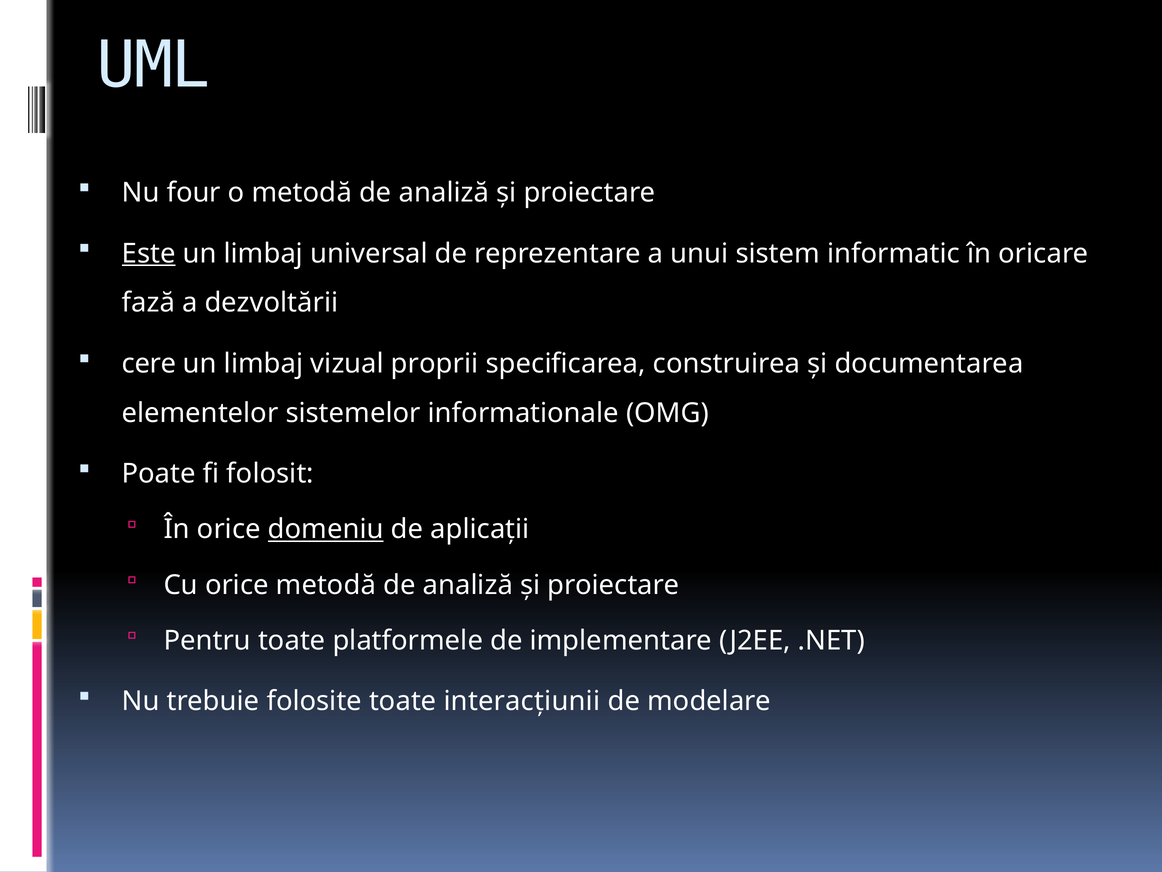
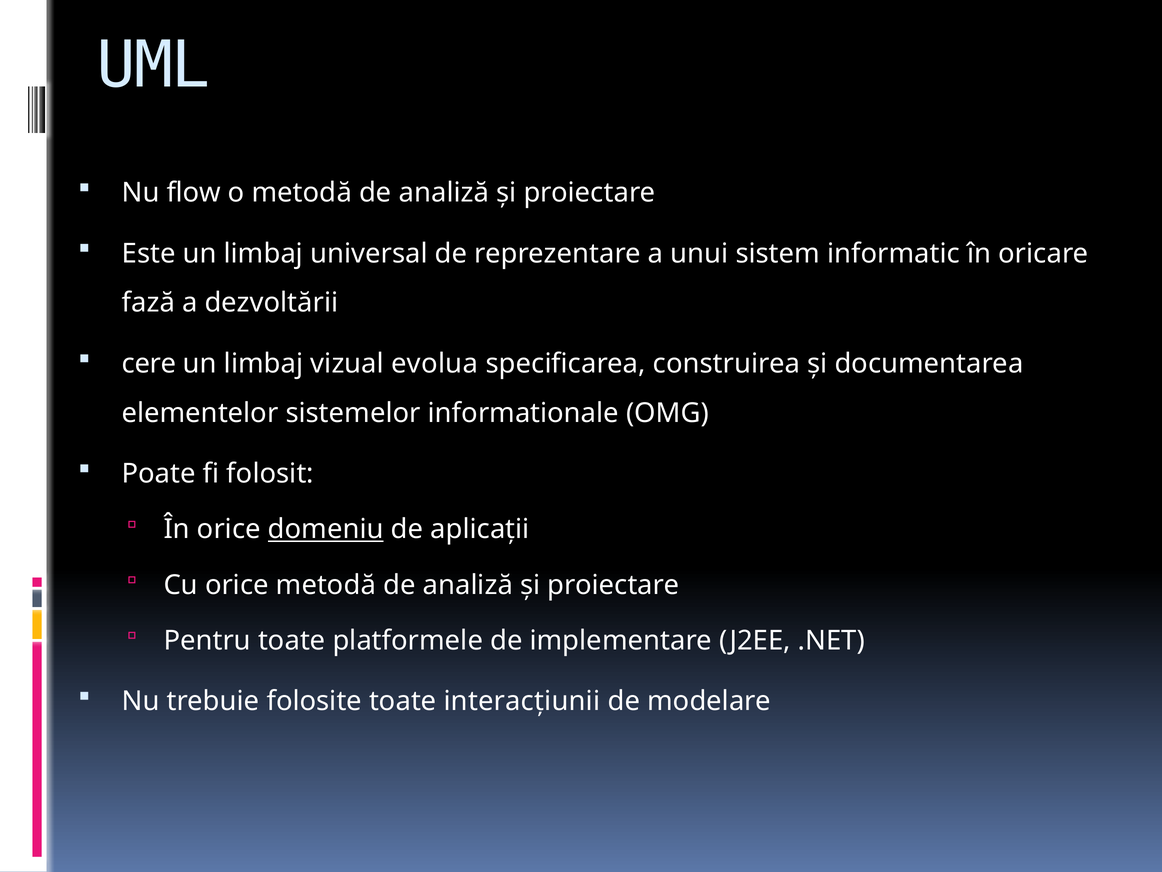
four: four -> flow
Este underline: present -> none
proprii: proprii -> evolua
